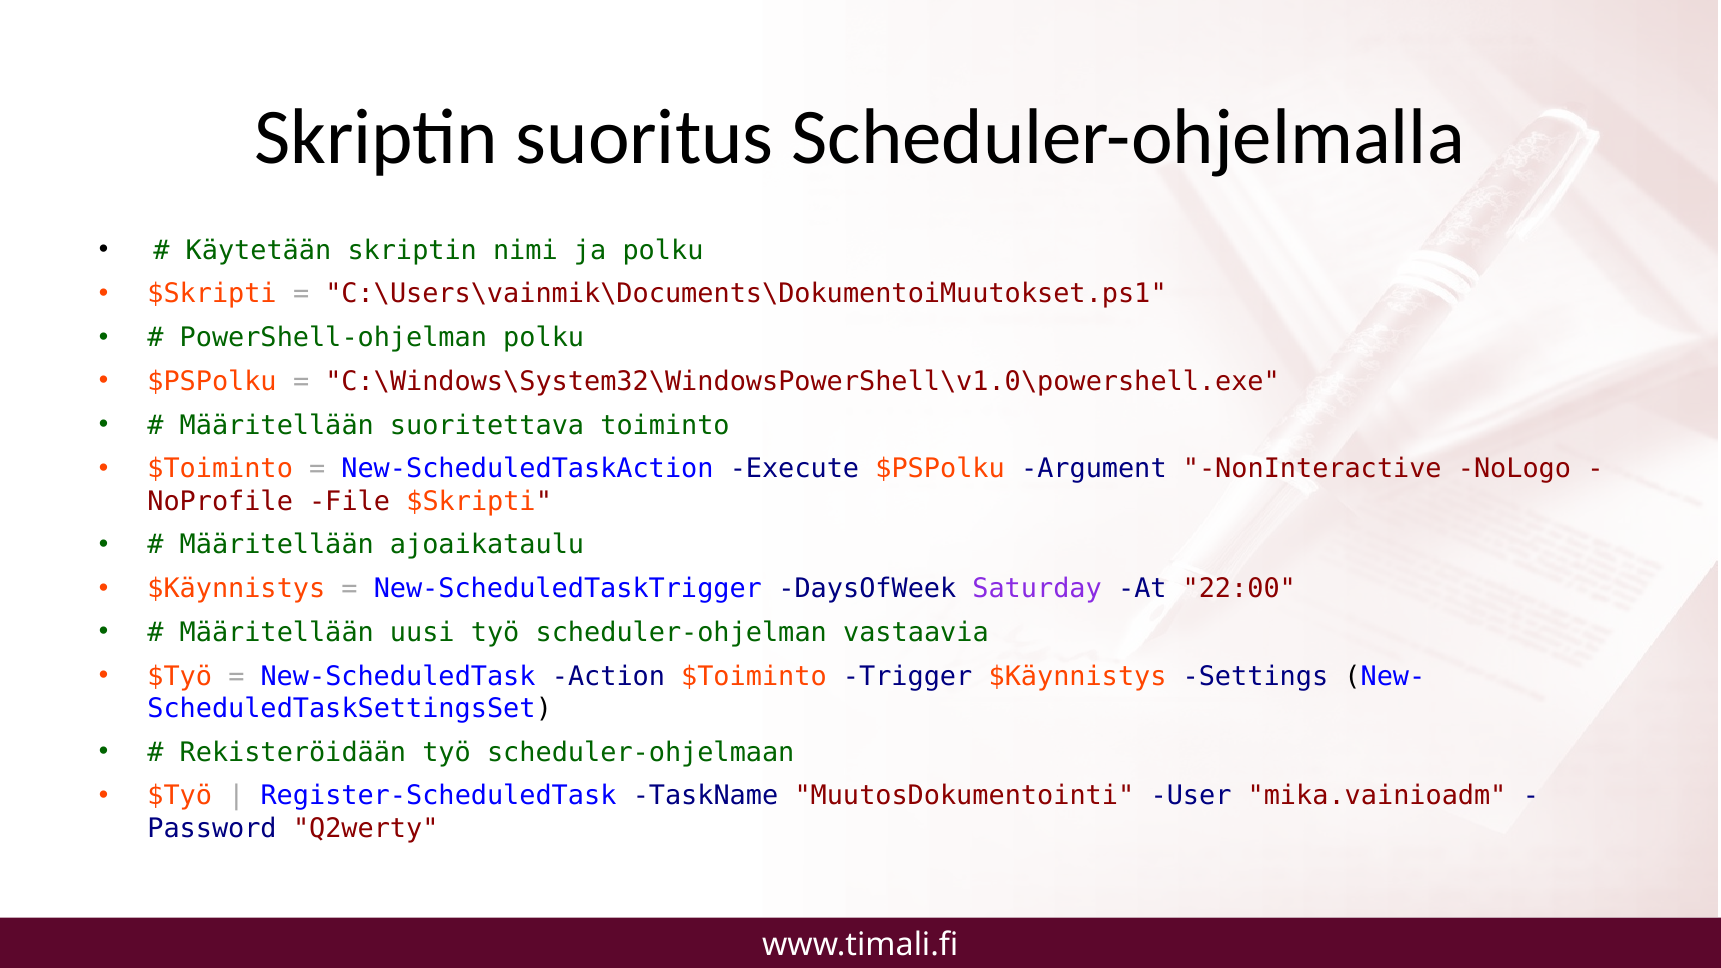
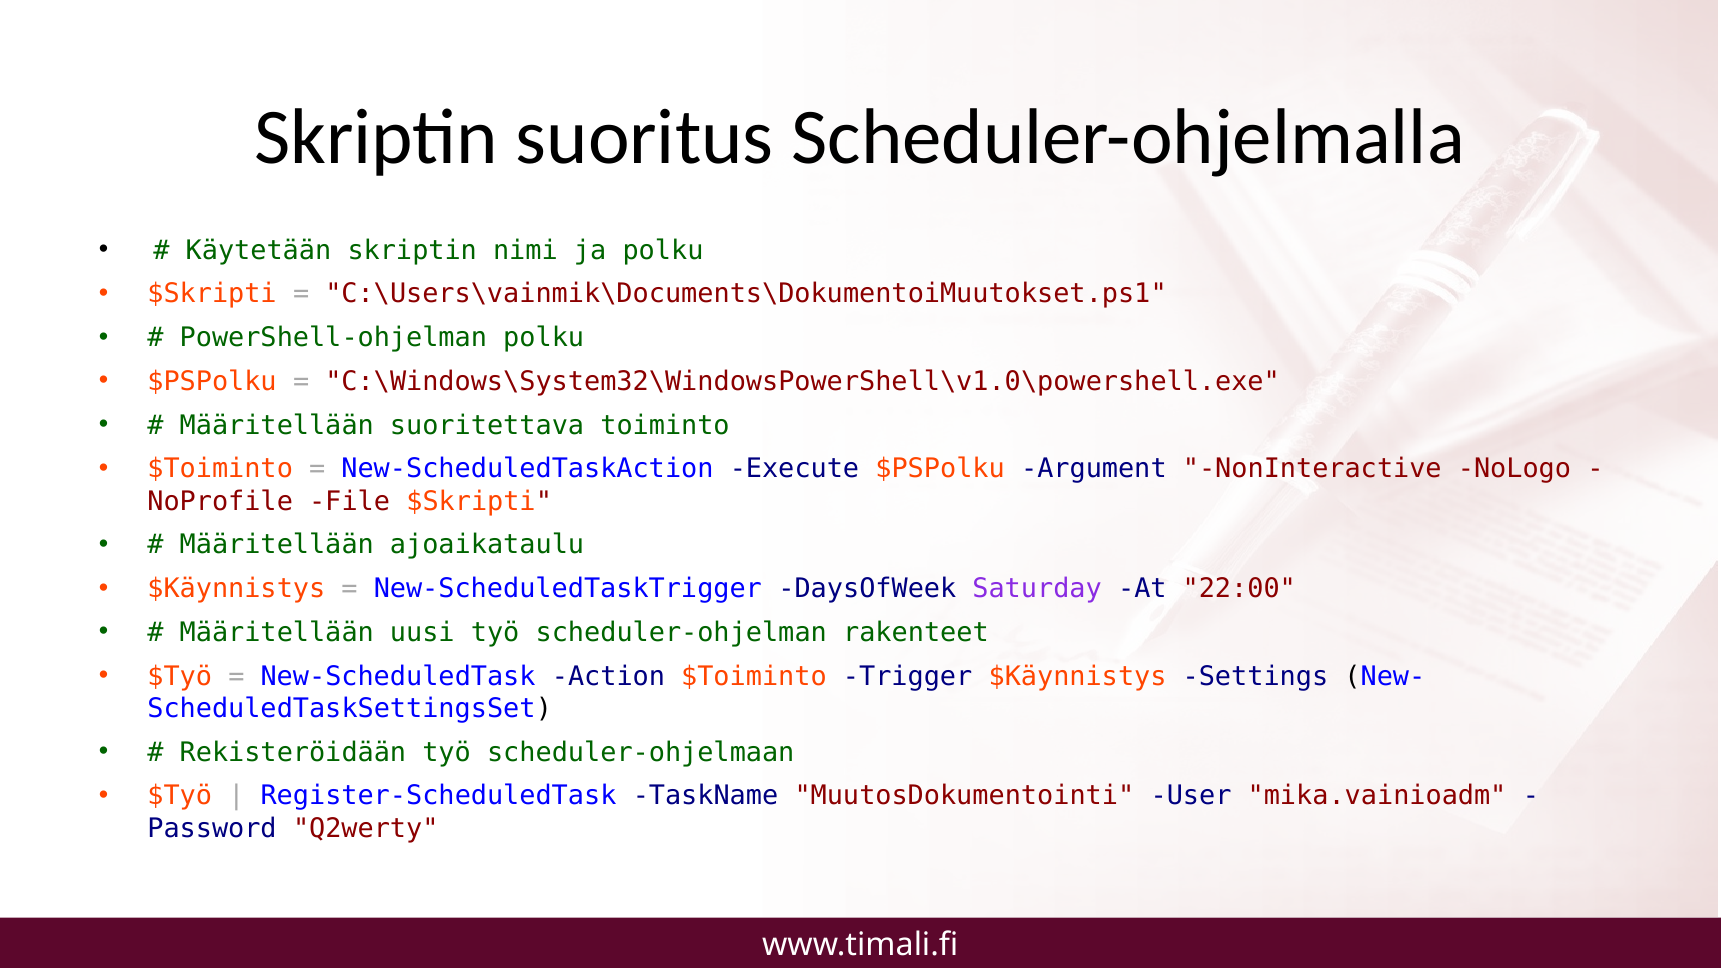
vastaavia: vastaavia -> rakenteet
